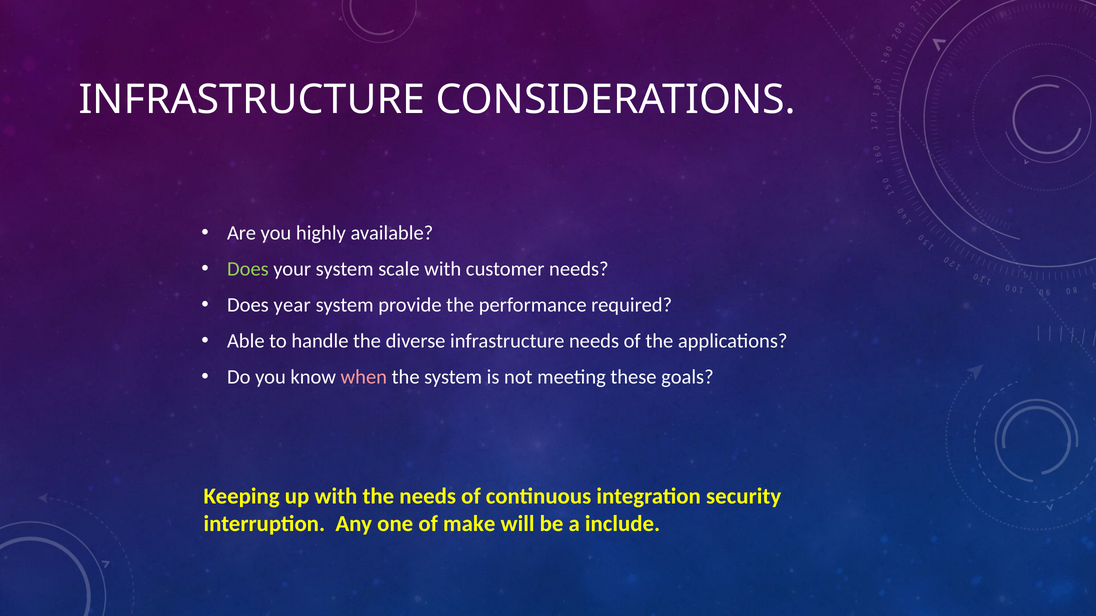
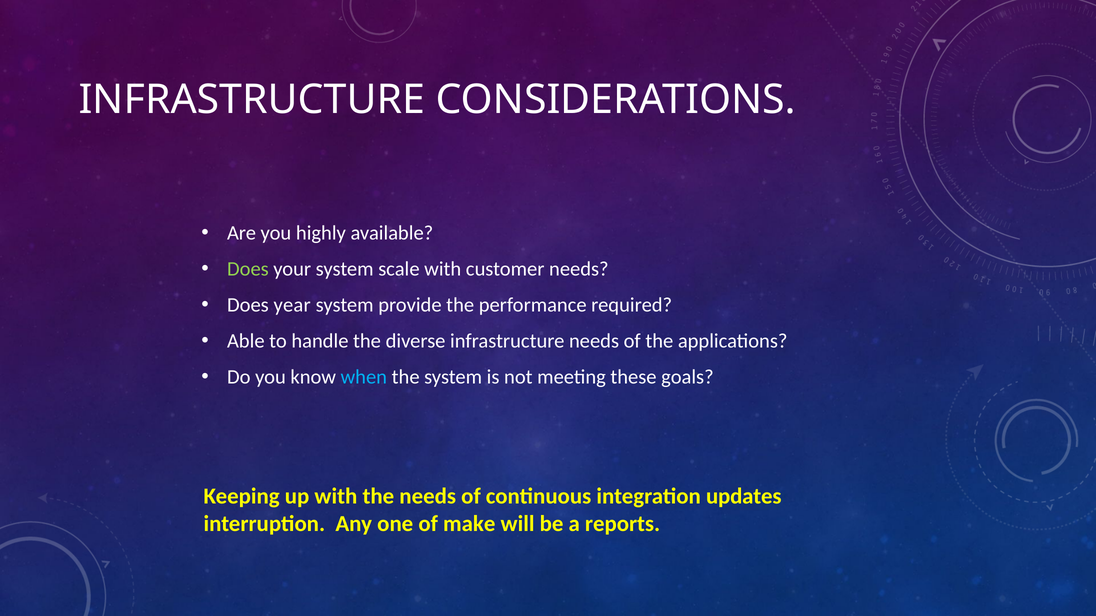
when colour: pink -> light blue
security: security -> updates
include: include -> reports
